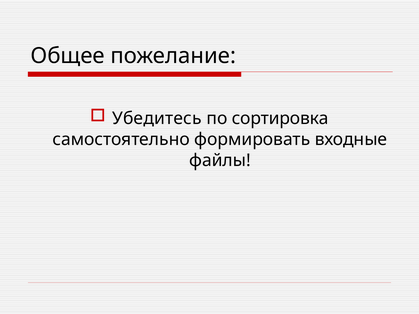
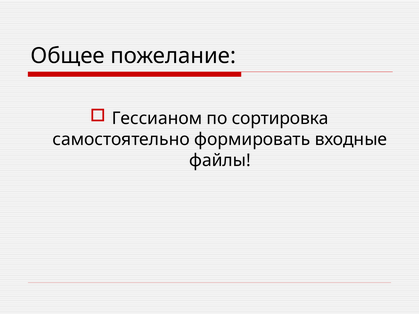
Убедитесь: Убедитесь -> Гессианом
